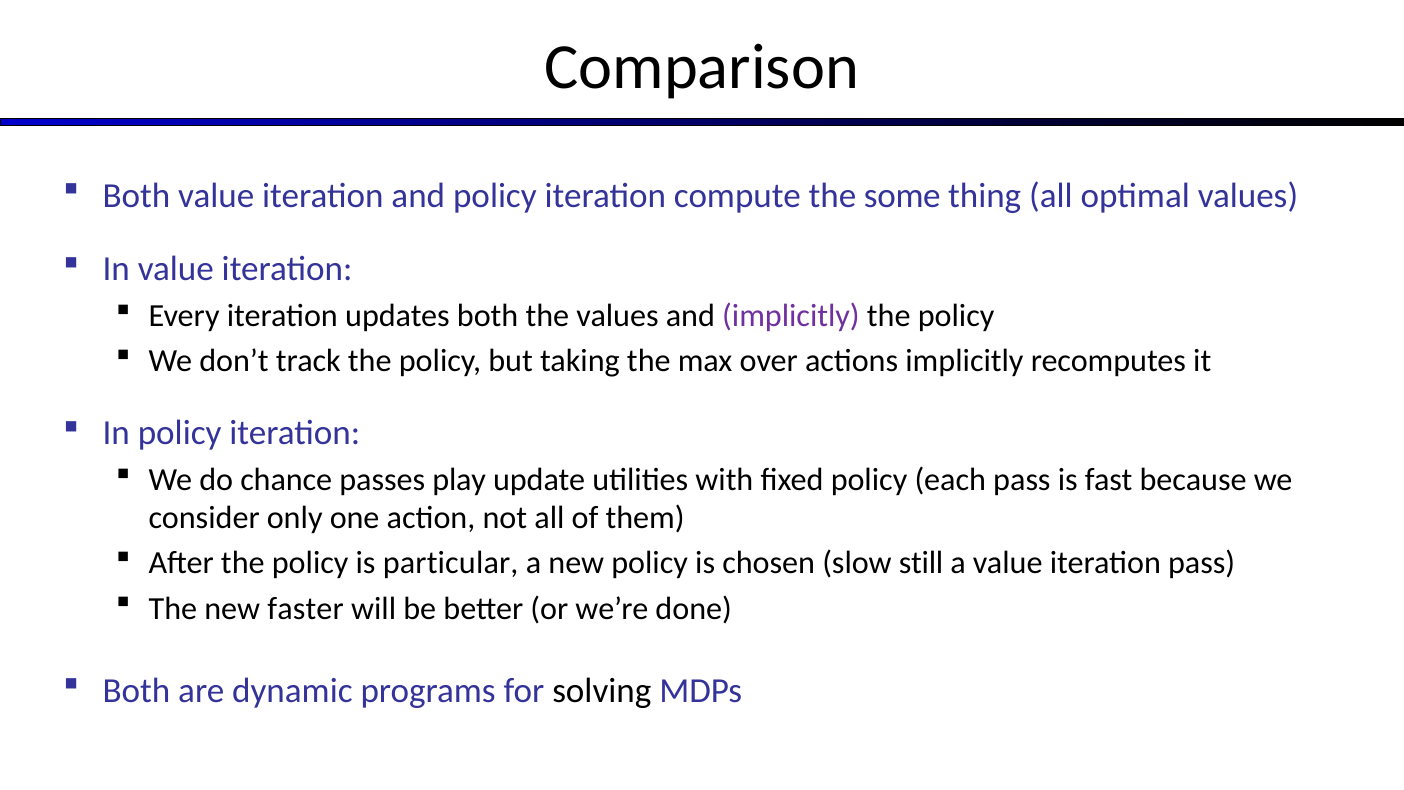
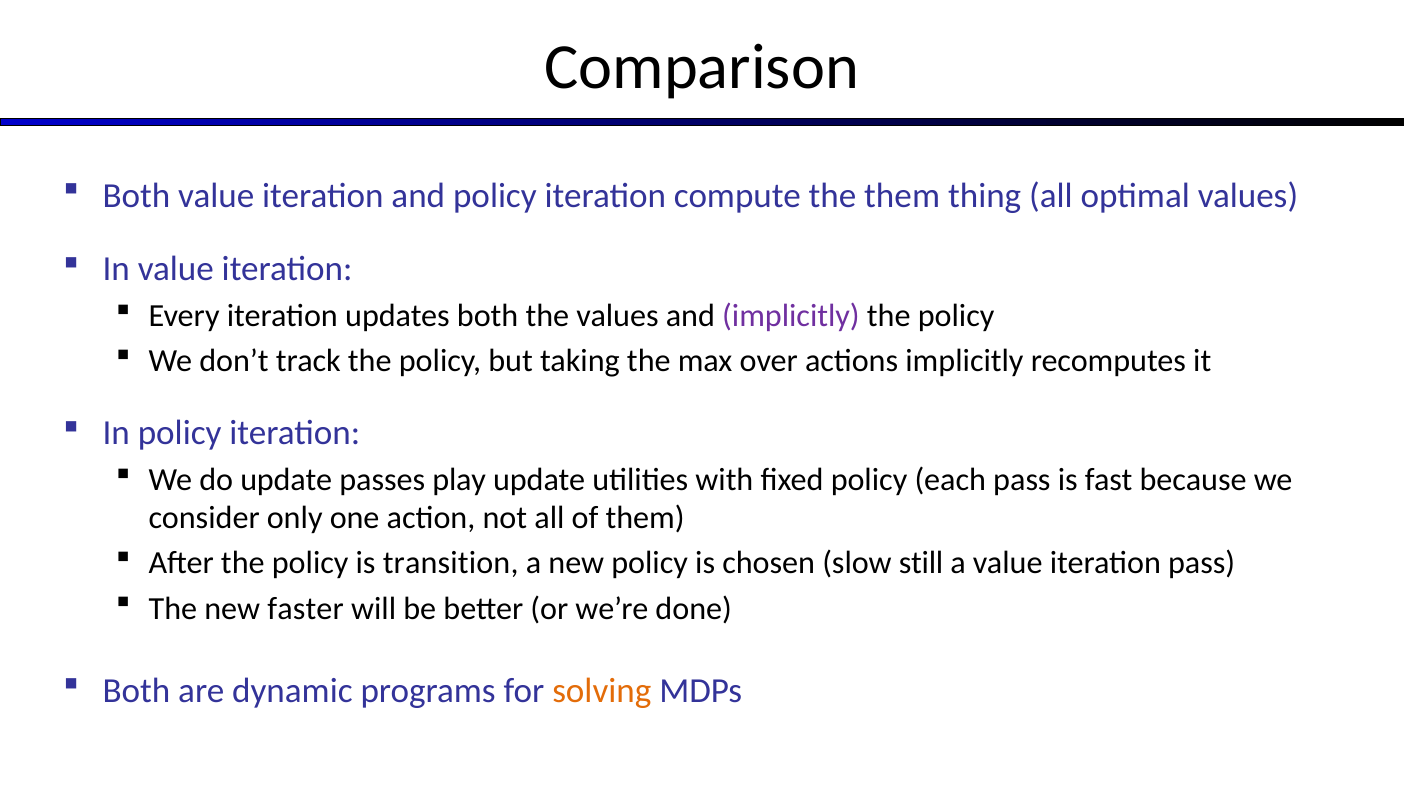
the some: some -> them
do chance: chance -> update
particular: particular -> transition
solving colour: black -> orange
